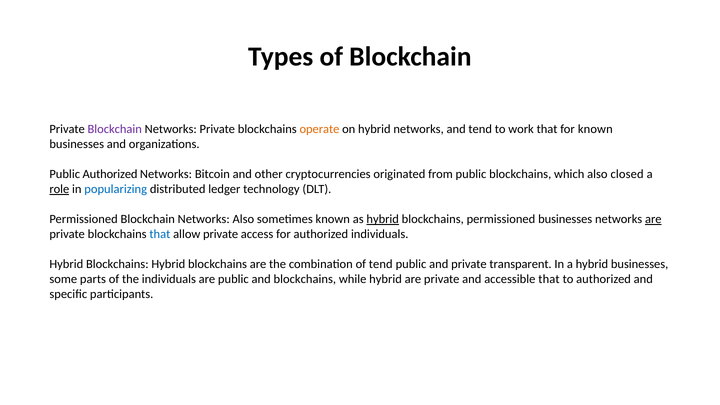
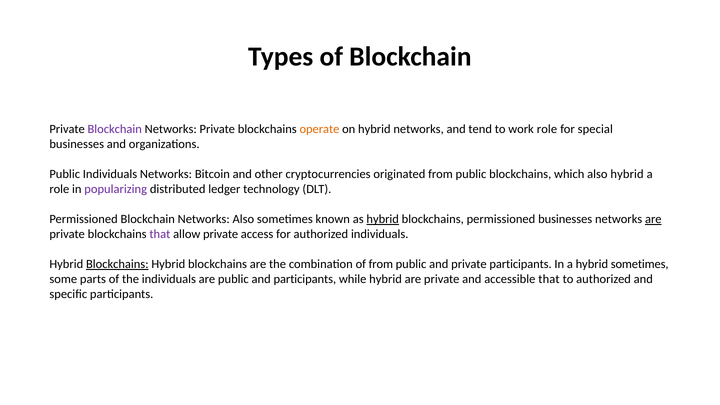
work that: that -> role
for known: known -> special
Public Authorized: Authorized -> Individuals
also closed: closed -> hybrid
role at (59, 189) underline: present -> none
popularizing colour: blue -> purple
that at (160, 234) colour: blue -> purple
Blockchains at (117, 264) underline: none -> present
of tend: tend -> from
private transparent: transparent -> participants
hybrid businesses: businesses -> sometimes
and blockchains: blockchains -> participants
